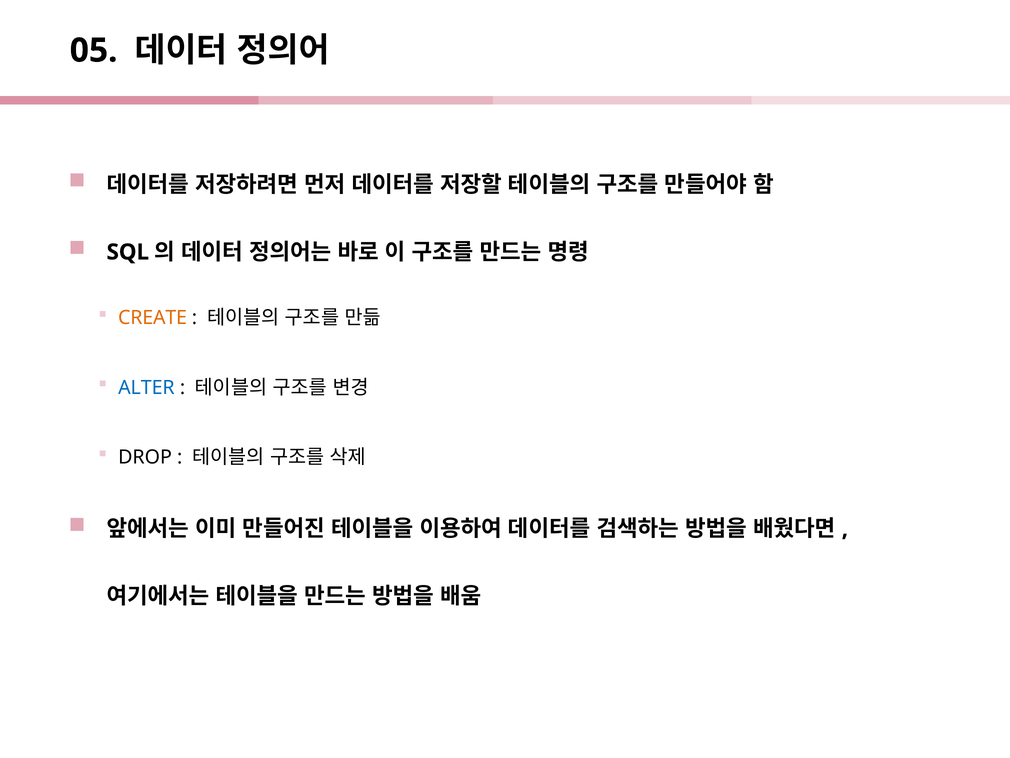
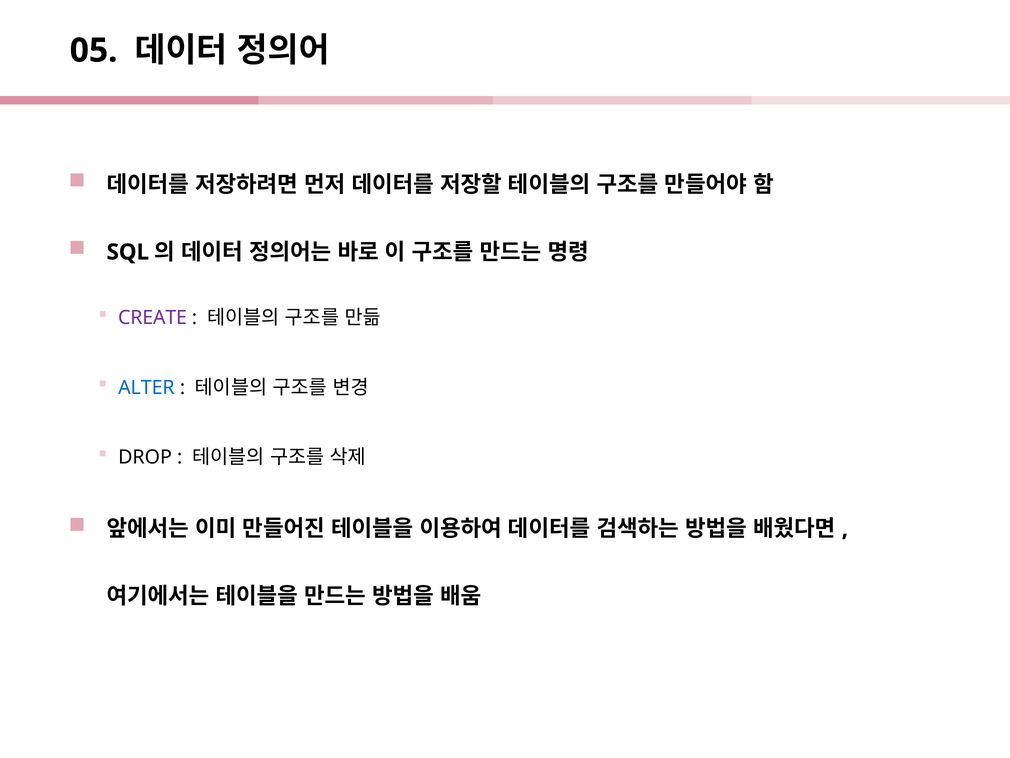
CREATE colour: orange -> purple
